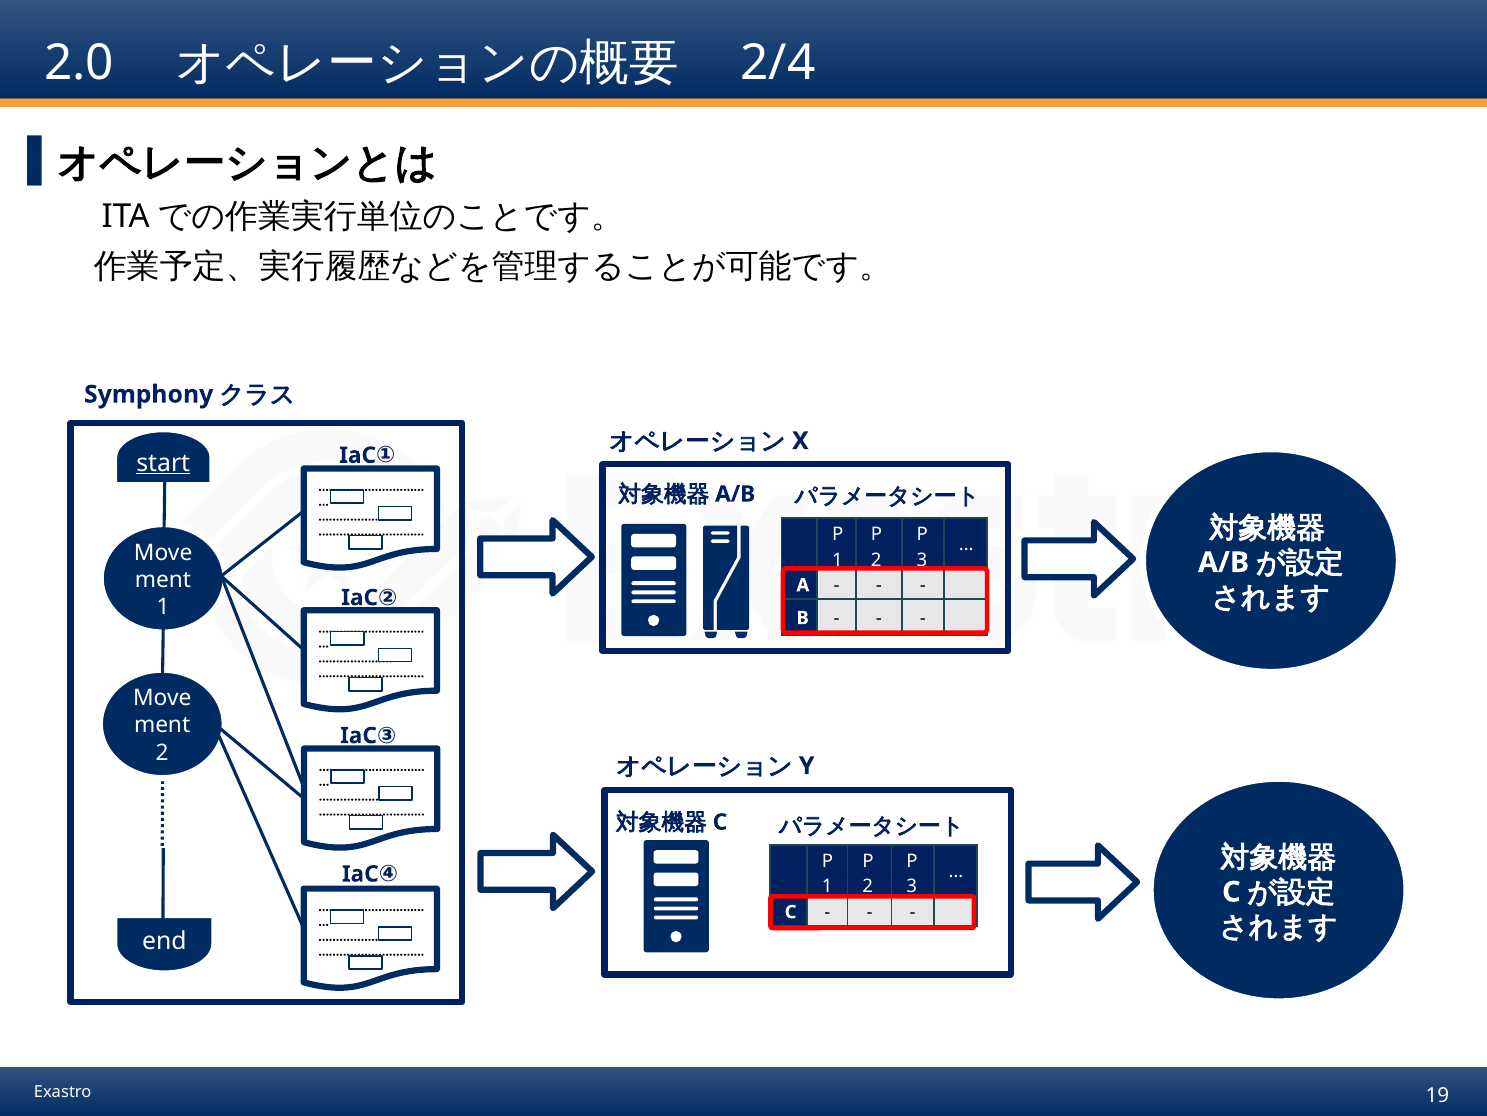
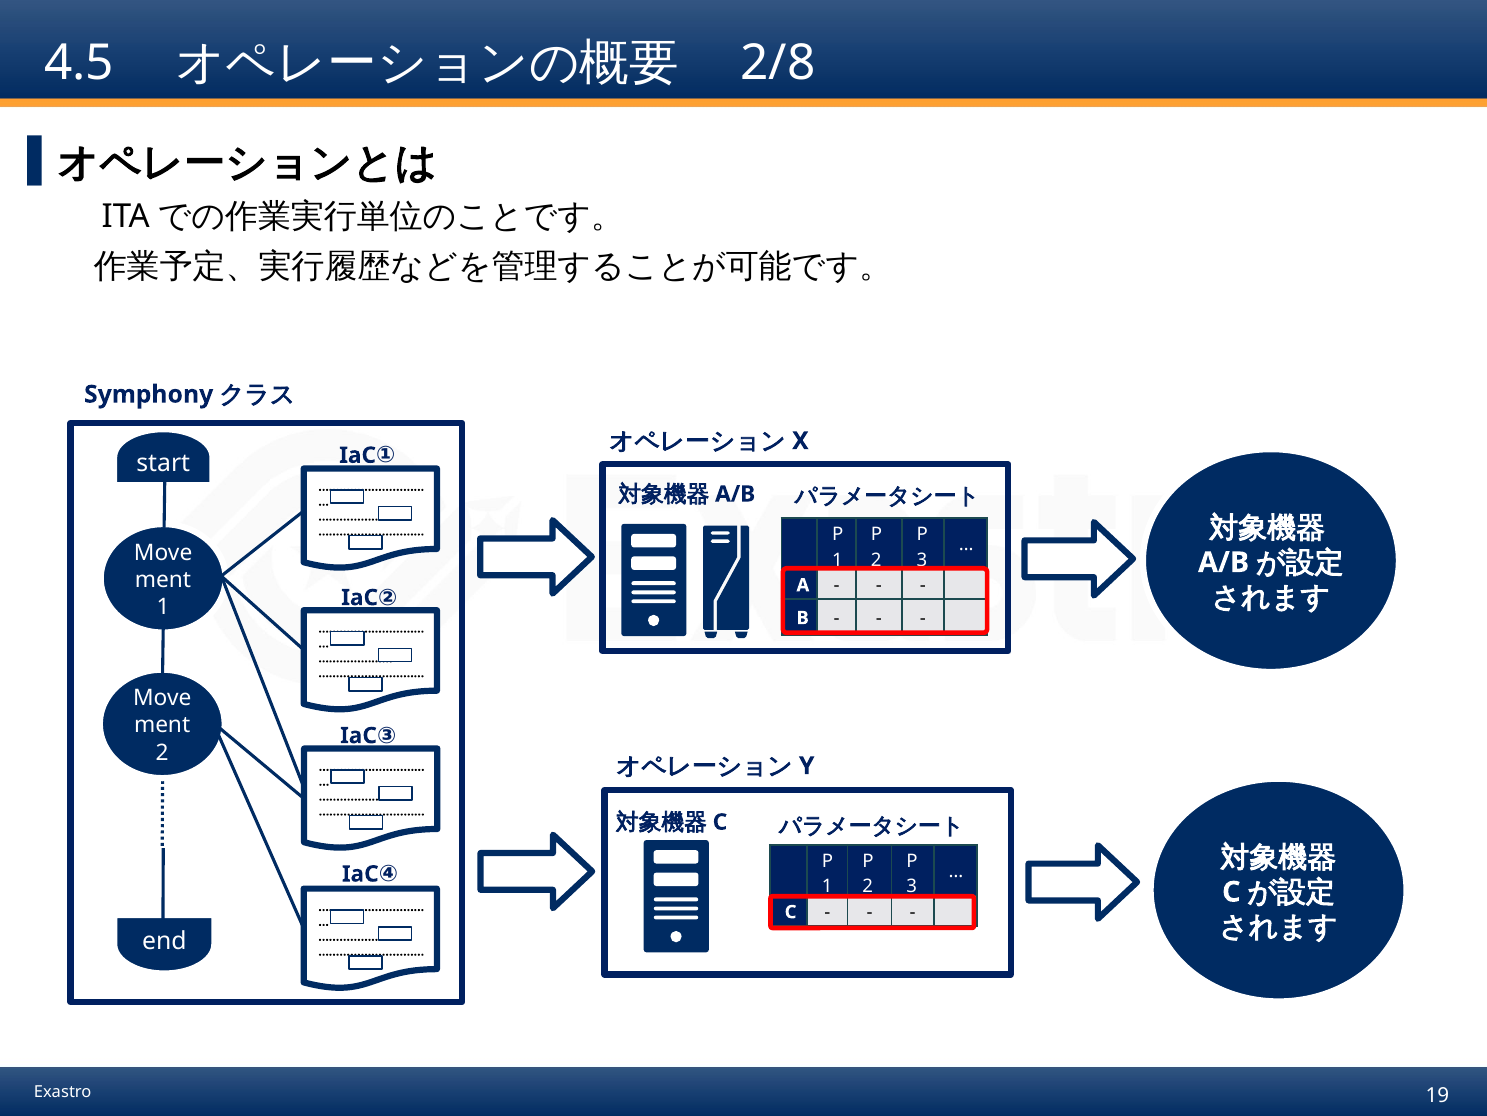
2.0: 2.0 -> 4.5
2/4: 2/4 -> 2/8
start underline: present -> none
